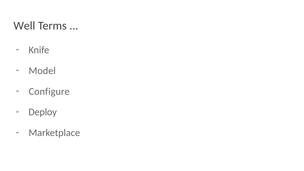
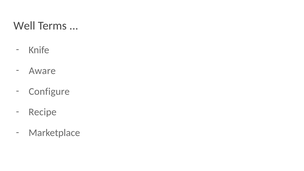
Model: Model -> Aware
Deploy: Deploy -> Recipe
